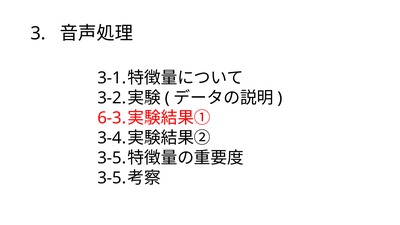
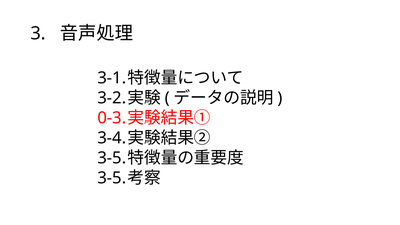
6-3: 6-3 -> 0-3
